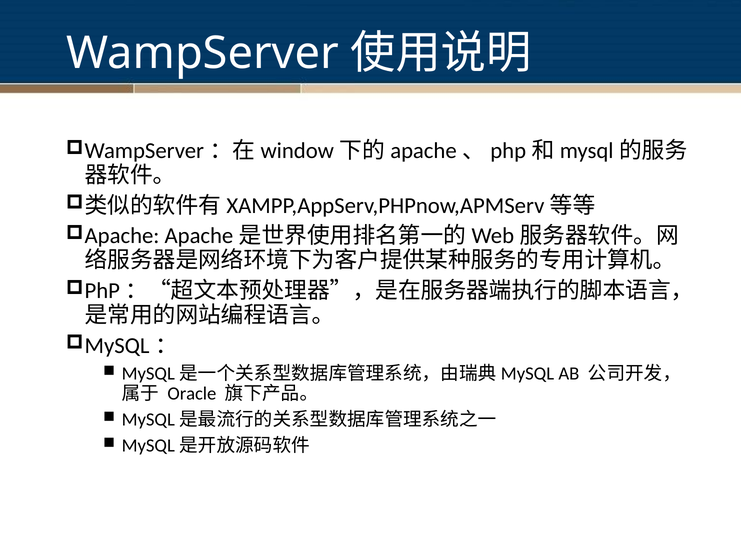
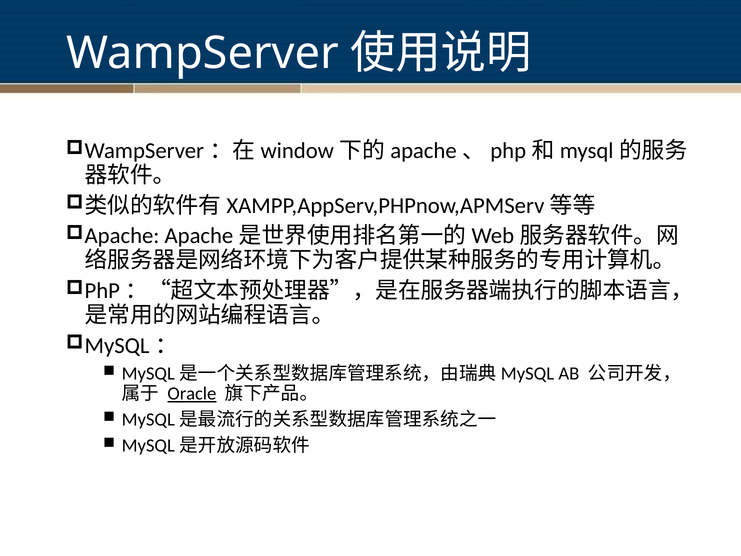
Oracle underline: none -> present
